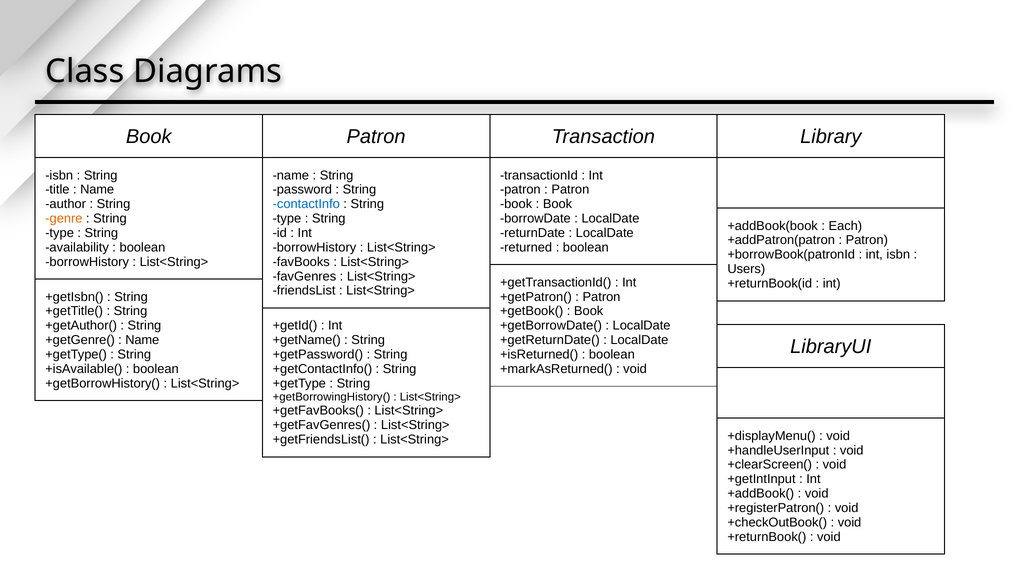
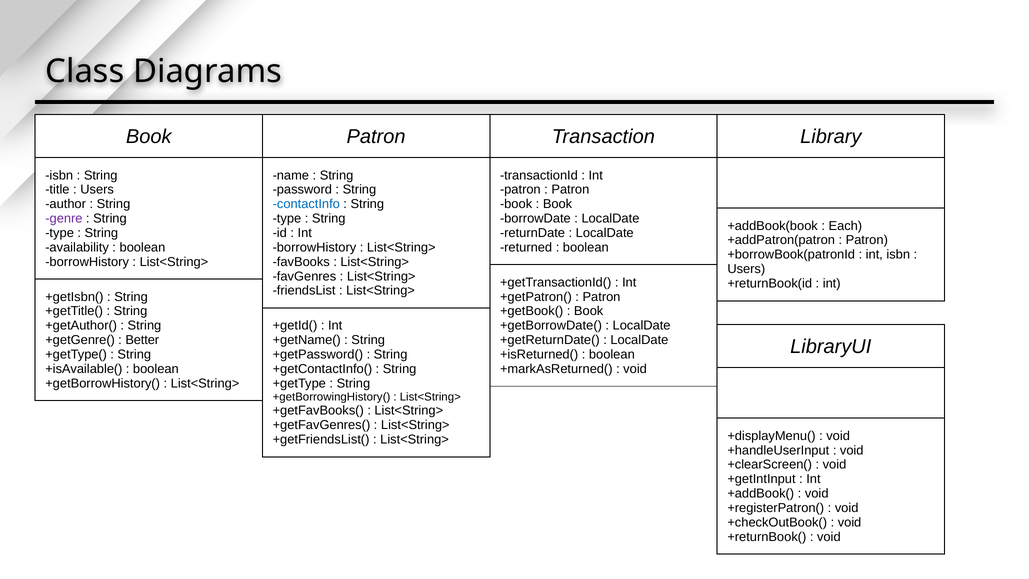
Name at (97, 190): Name -> Users
genre colour: orange -> purple
Name at (142, 340): Name -> Better
